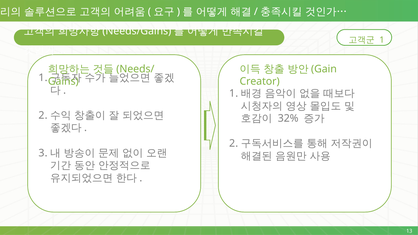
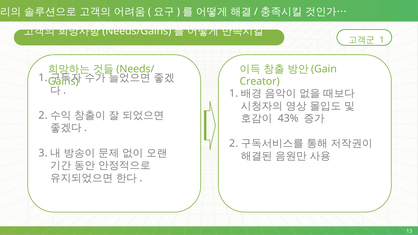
32%: 32% -> 43%
